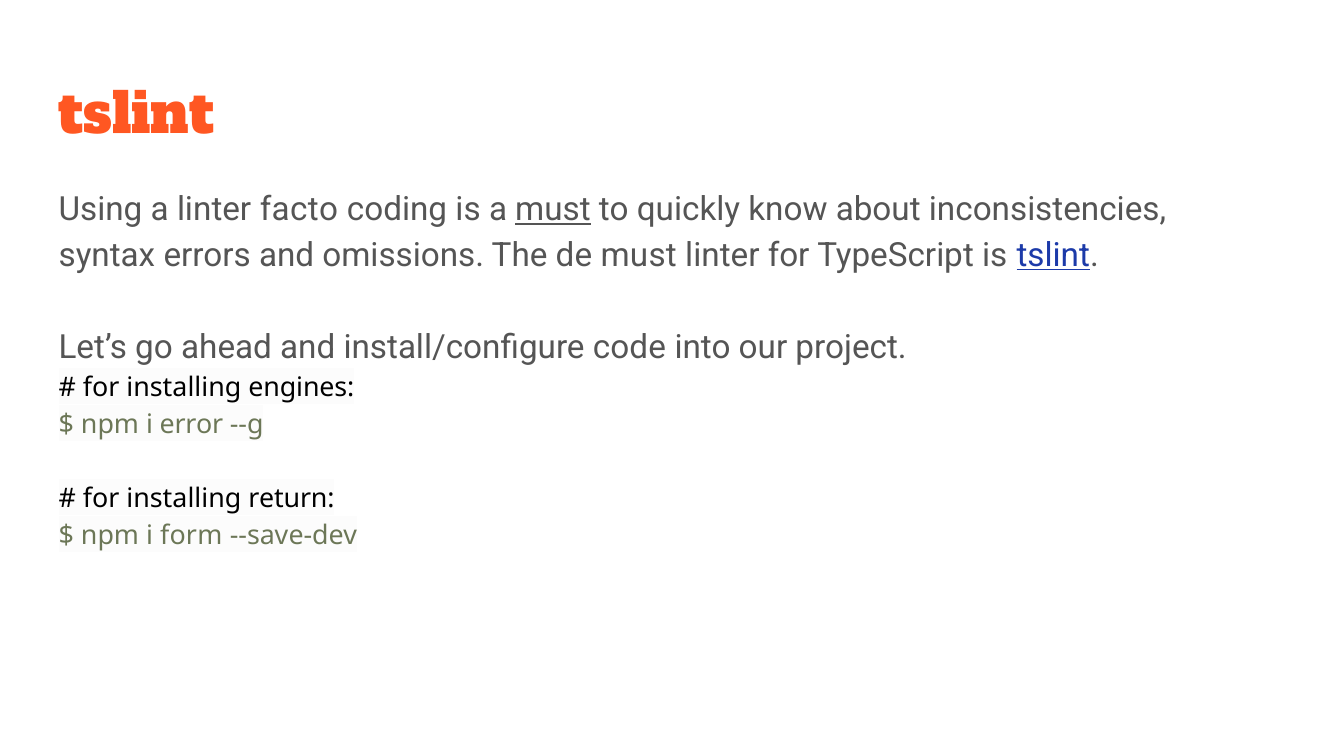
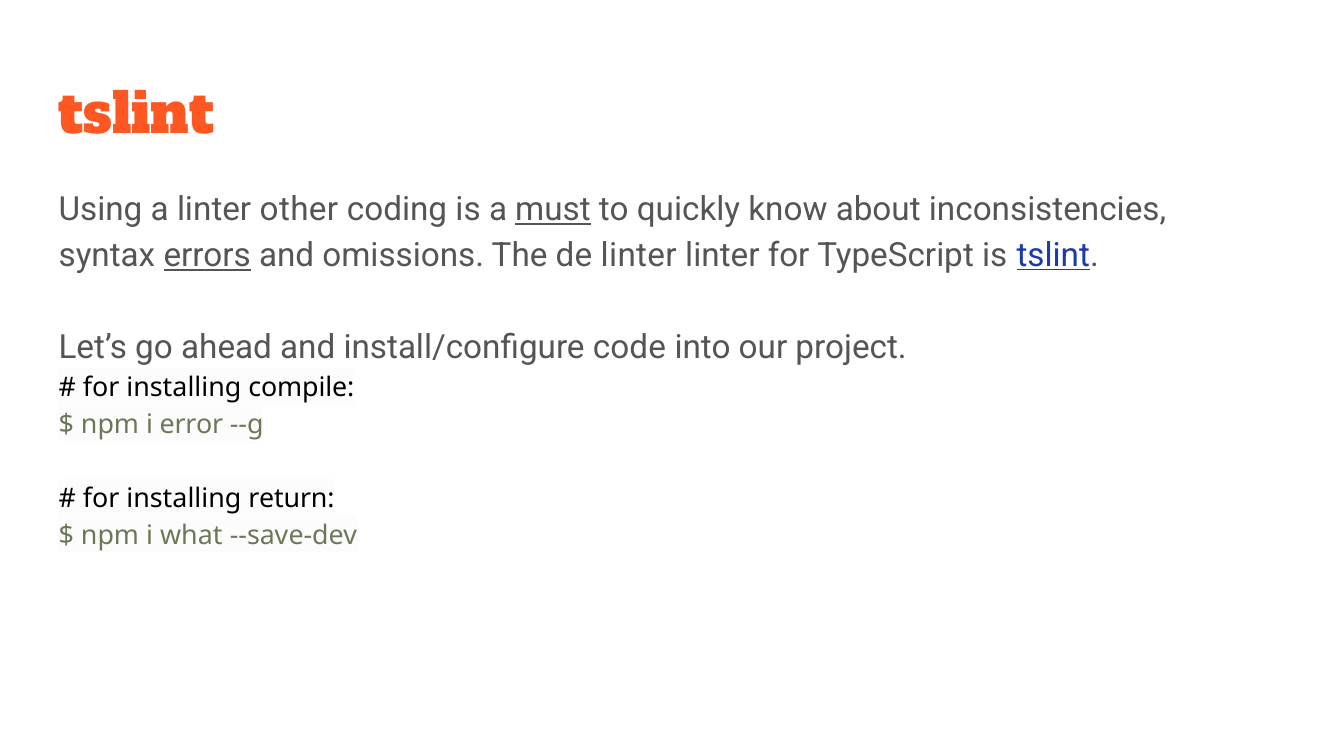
facto: facto -> other
errors underline: none -> present
de must: must -> linter
engines: engines -> compile
form: form -> what
